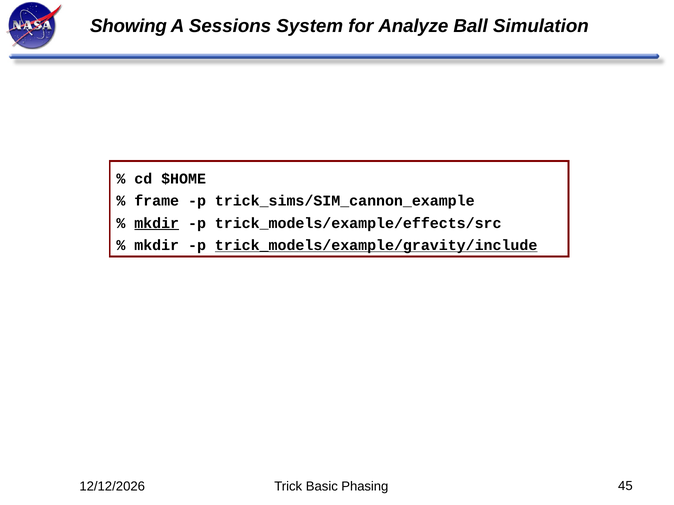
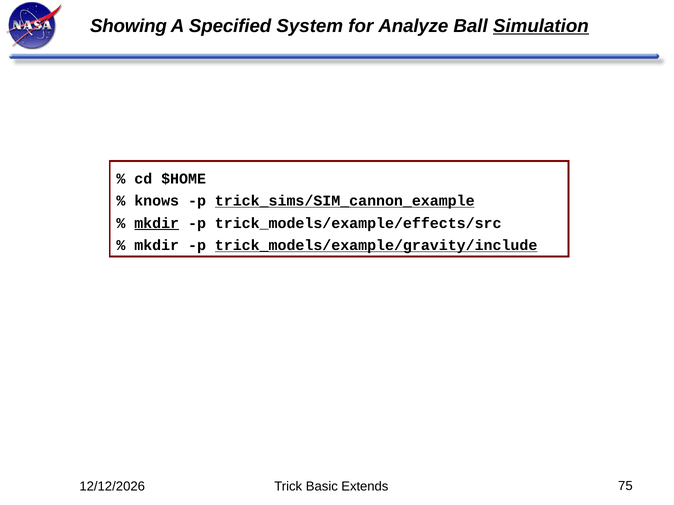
Sessions: Sessions -> Specified
Simulation underline: none -> present
frame: frame -> knows
trick_sims/SIM_cannon_example underline: none -> present
Phasing: Phasing -> Extends
45: 45 -> 75
